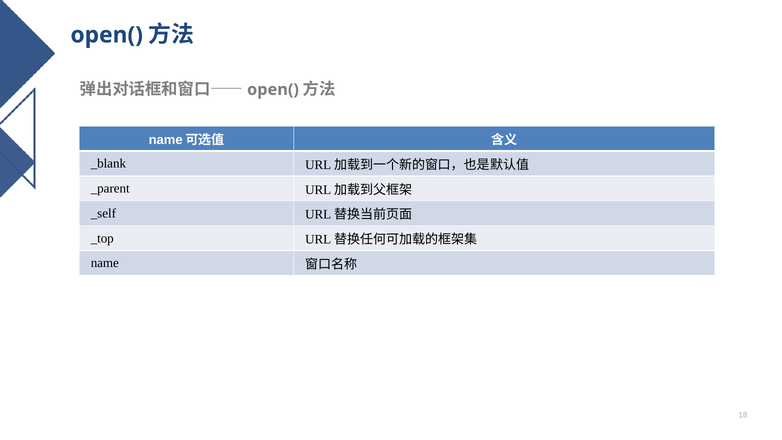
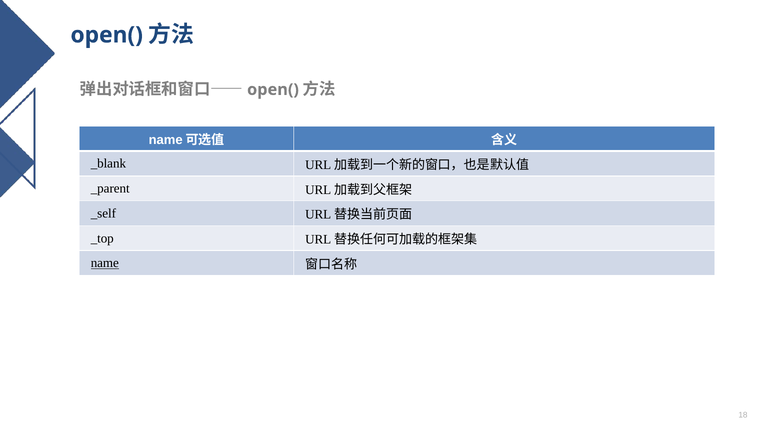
name underline: none -> present
